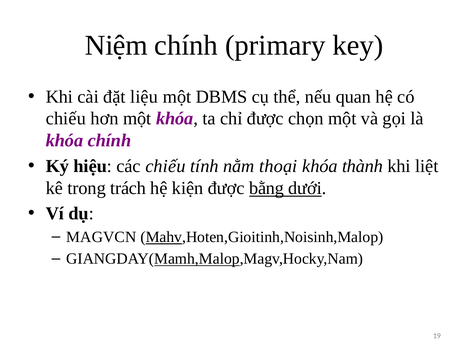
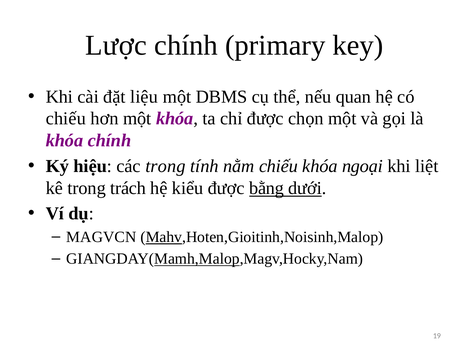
Niệm: Niệm -> Lược
các chiếu: chiếu -> trong
nằm thoại: thoại -> chiếu
thành: thành -> ngoại
kiện: kiện -> kiểu
